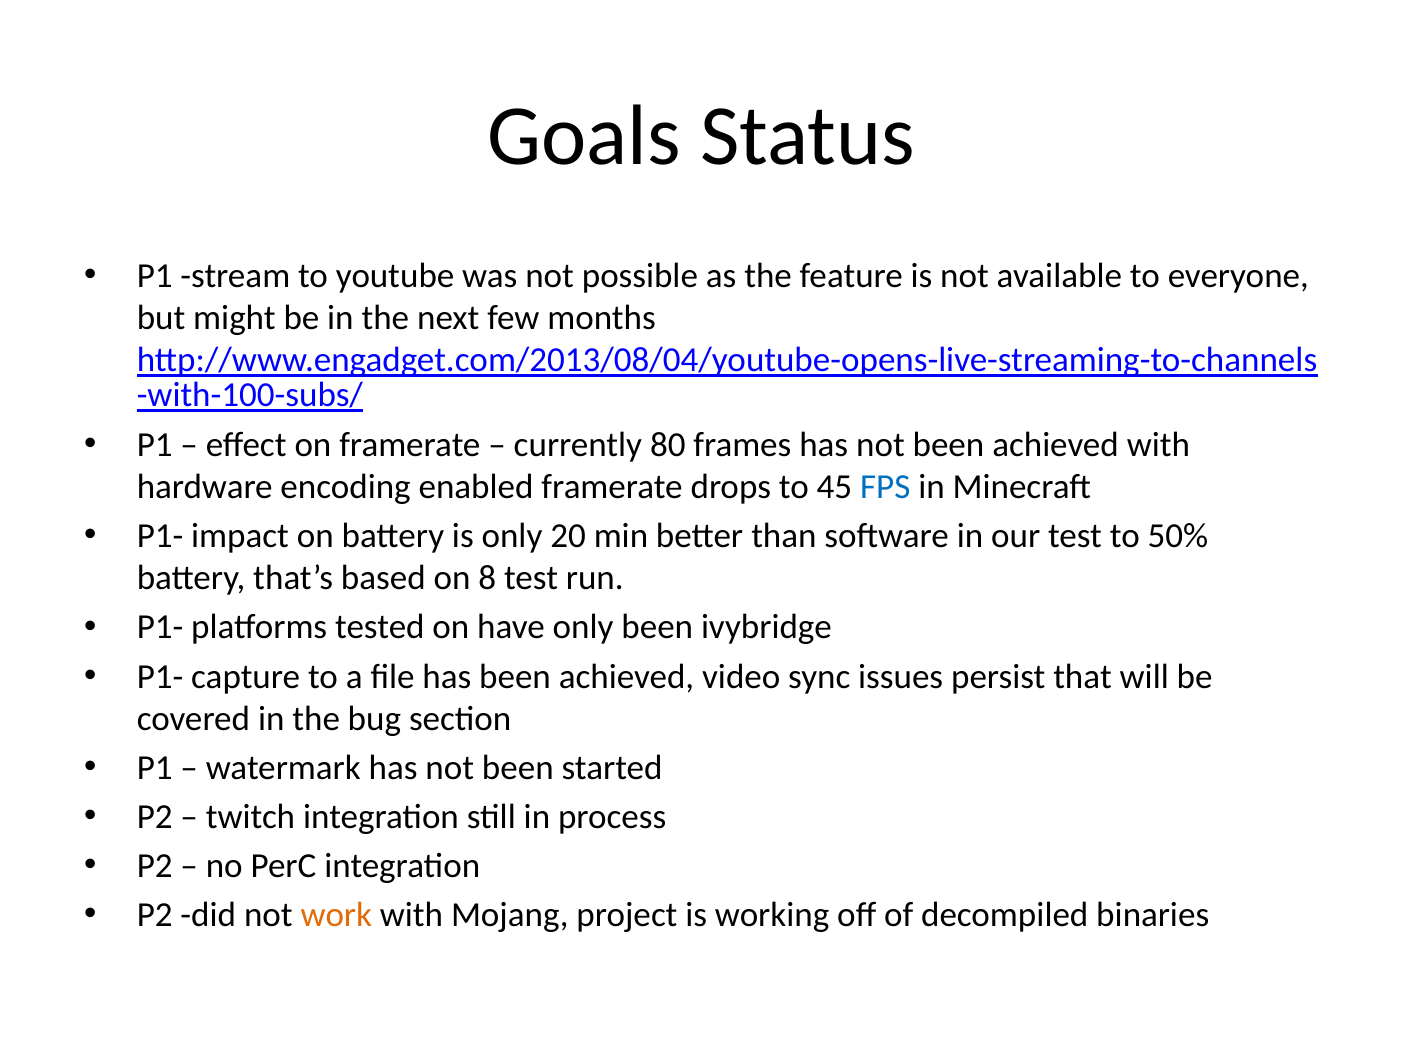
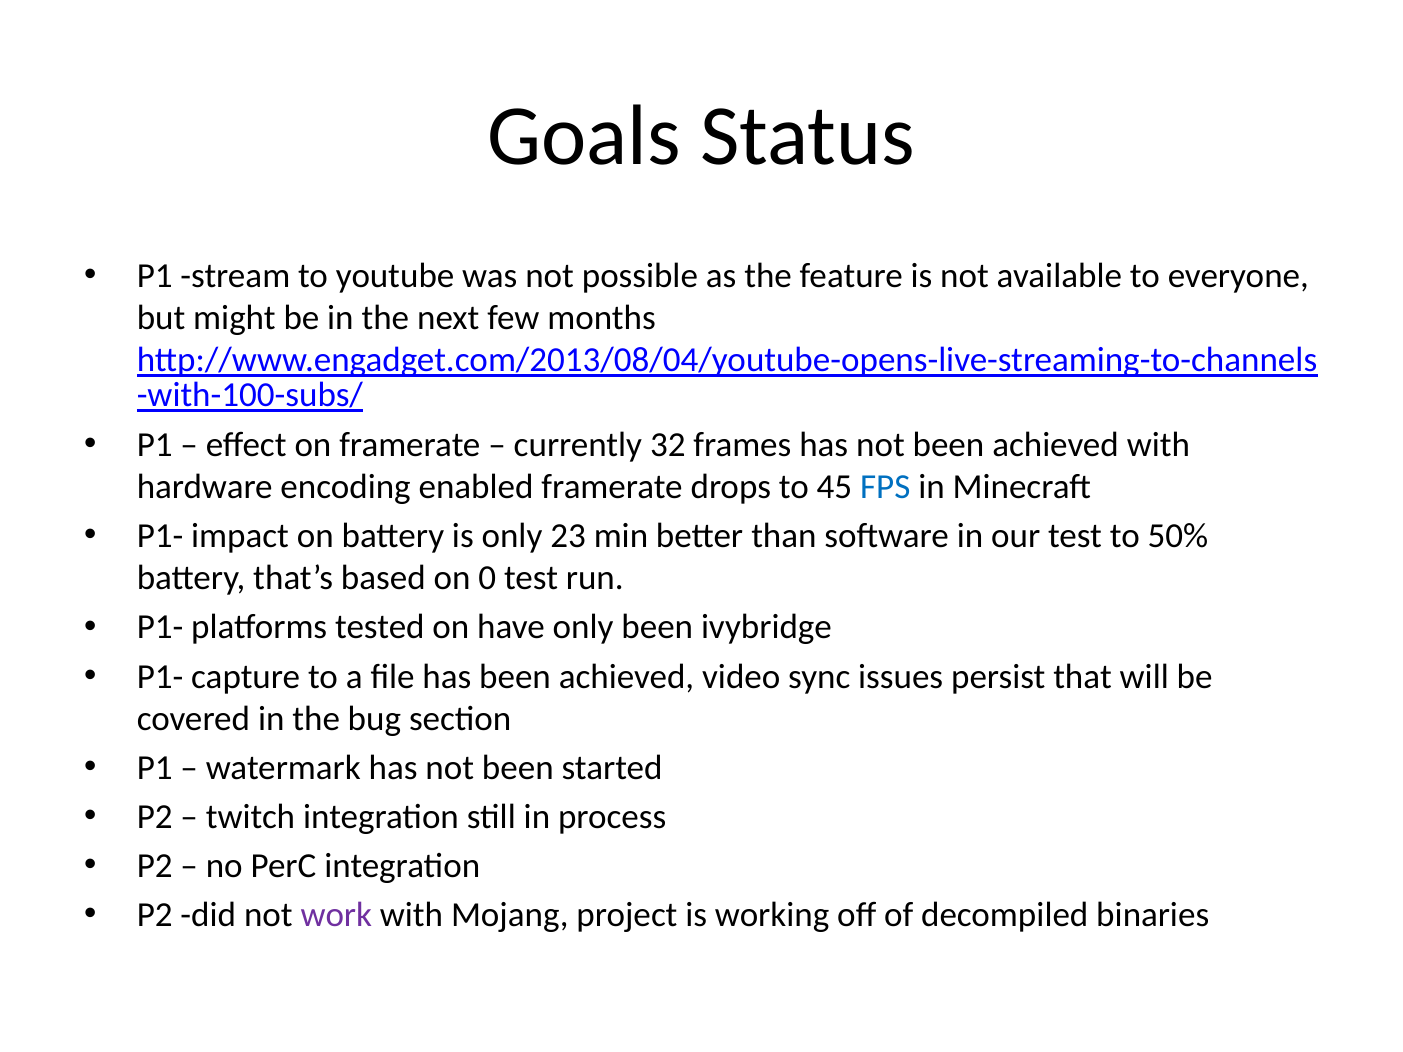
80: 80 -> 32
20: 20 -> 23
8: 8 -> 0
work colour: orange -> purple
